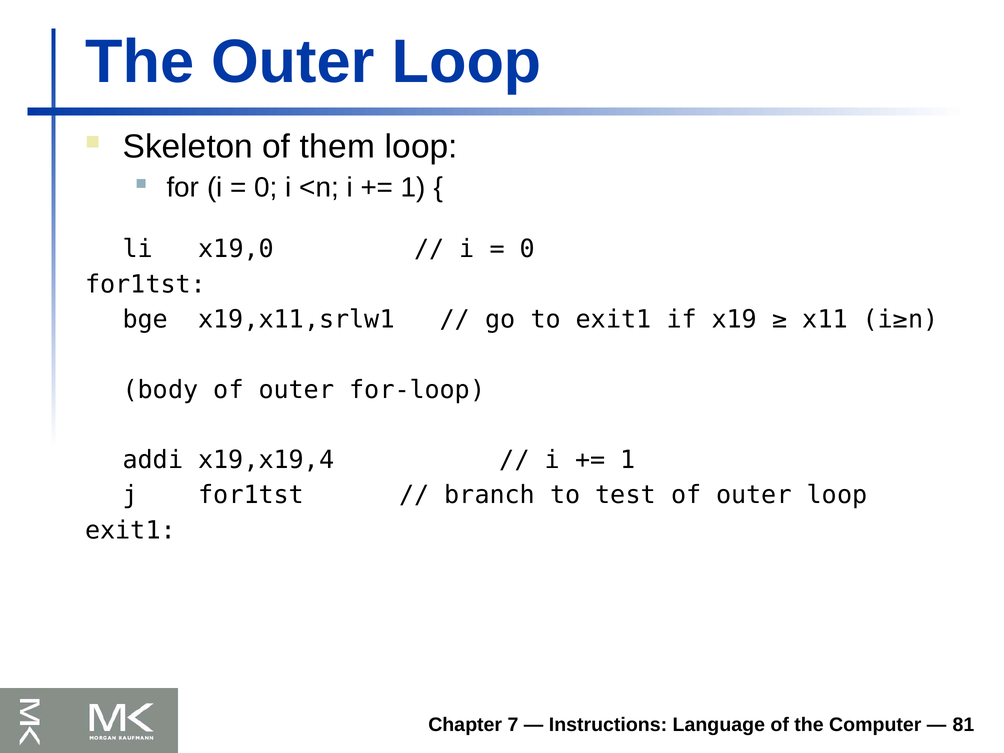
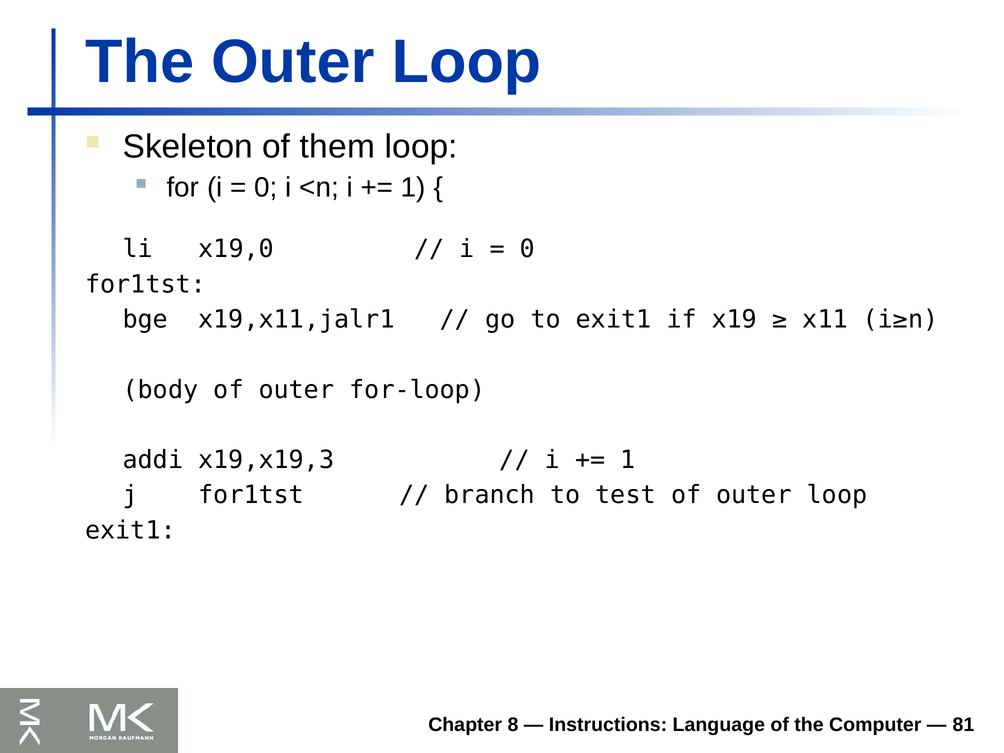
x19,x11,srlw1: x19,x11,srlw1 -> x19,x11,jalr1
x19,x19,4: x19,x19,4 -> x19,x19,3
7: 7 -> 8
